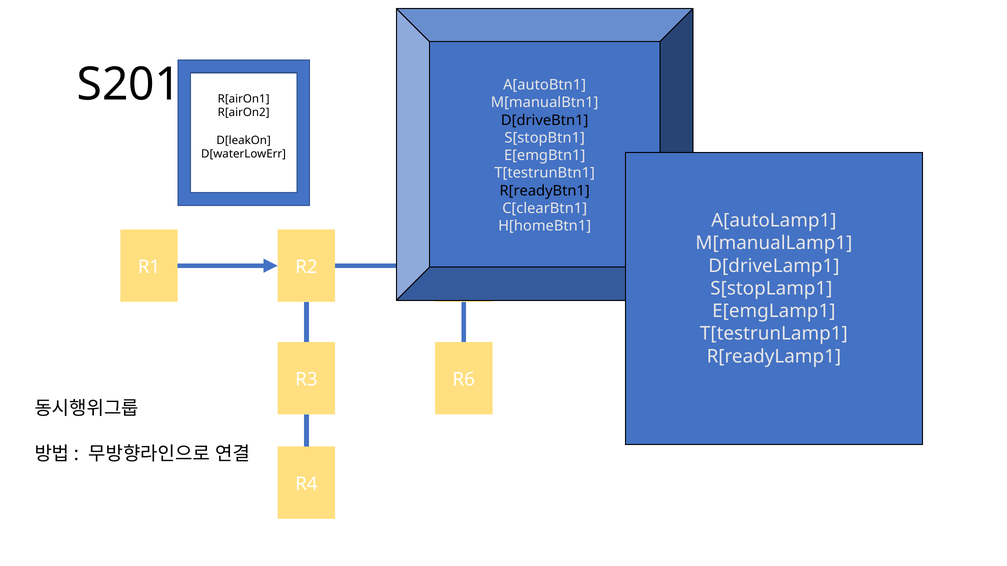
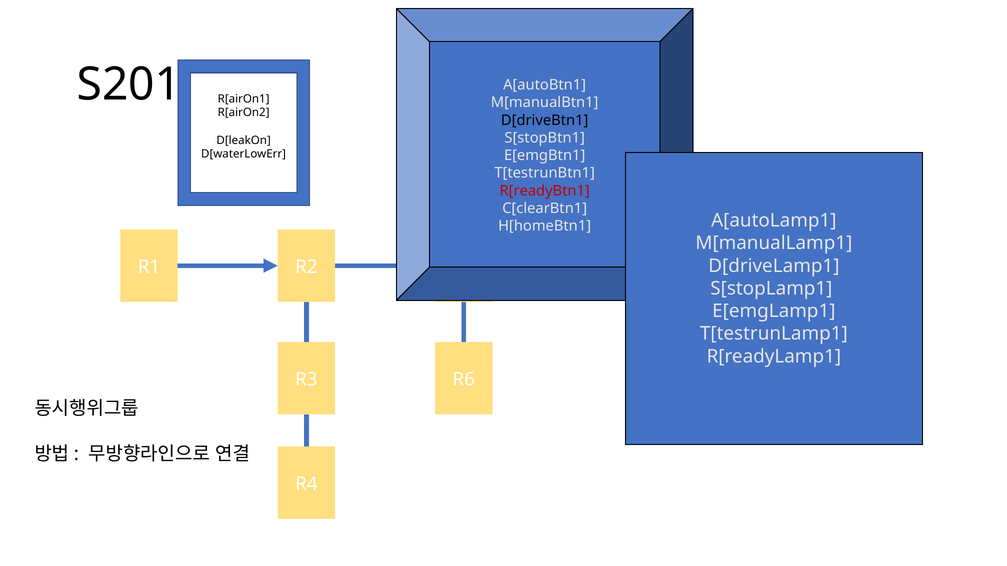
R[readyBtn1 colour: black -> red
